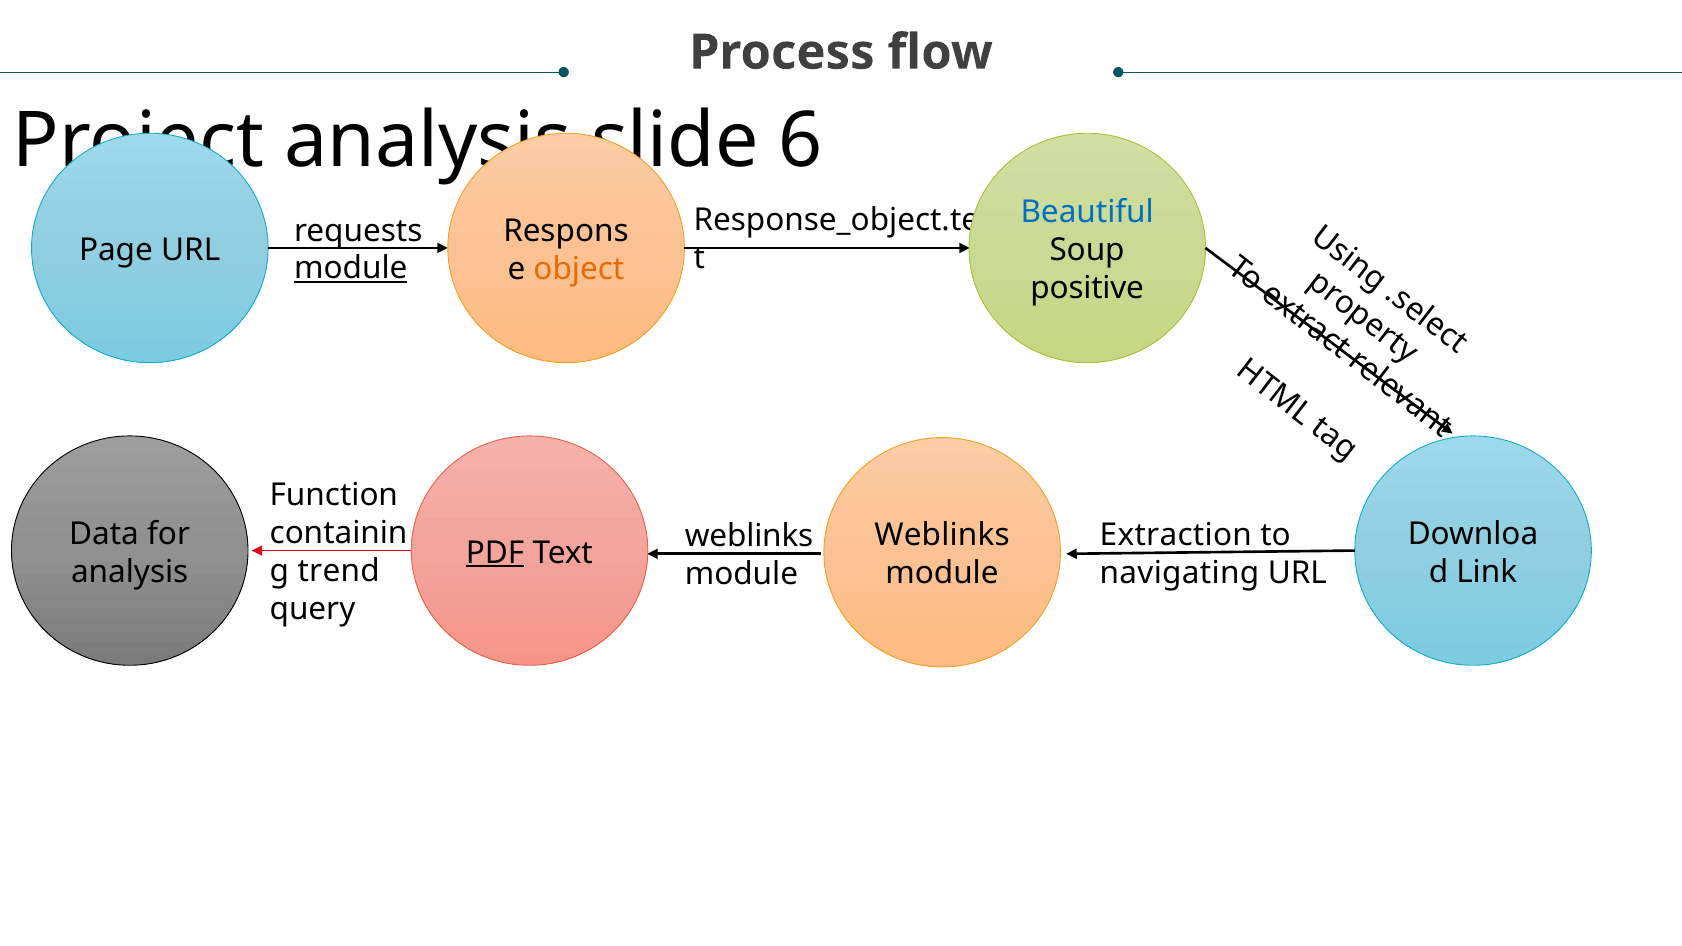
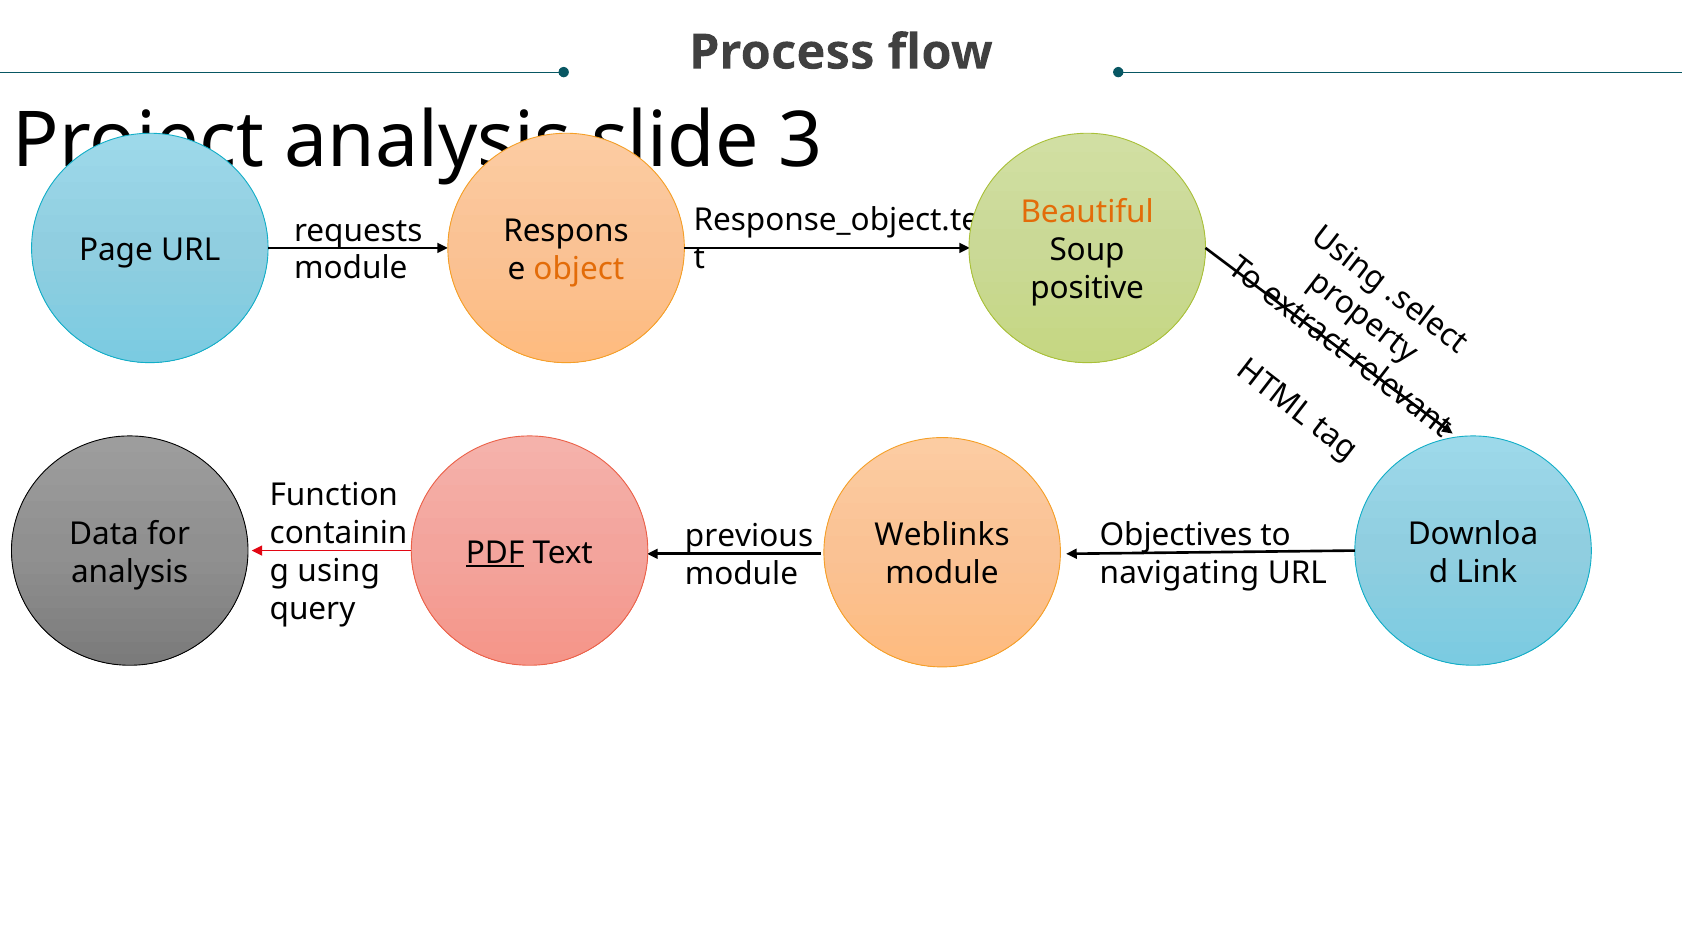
6: 6 -> 3
Beautiful colour: blue -> orange
module at (351, 269) underline: present -> none
Extraction: Extraction -> Objectives
weblinks at (749, 537): weblinks -> previous
trend: trend -> using
